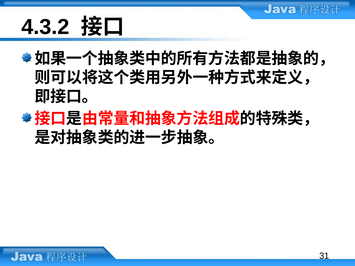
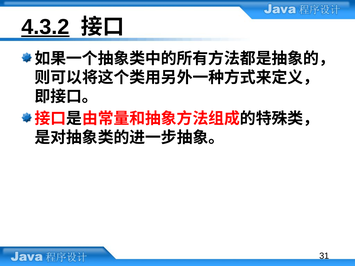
4.3.2 underline: none -> present
